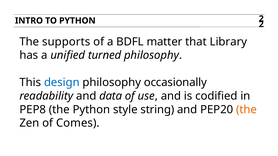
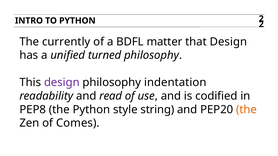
supports: supports -> currently
that Library: Library -> Design
design at (62, 82) colour: blue -> purple
occasionally: occasionally -> indentation
data: data -> read
